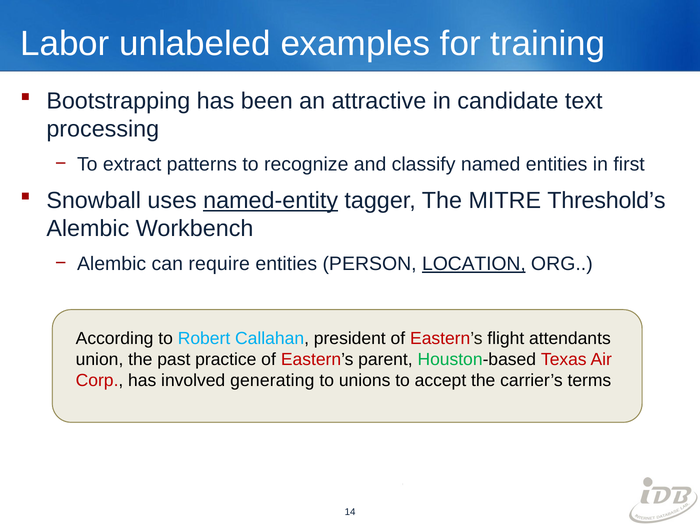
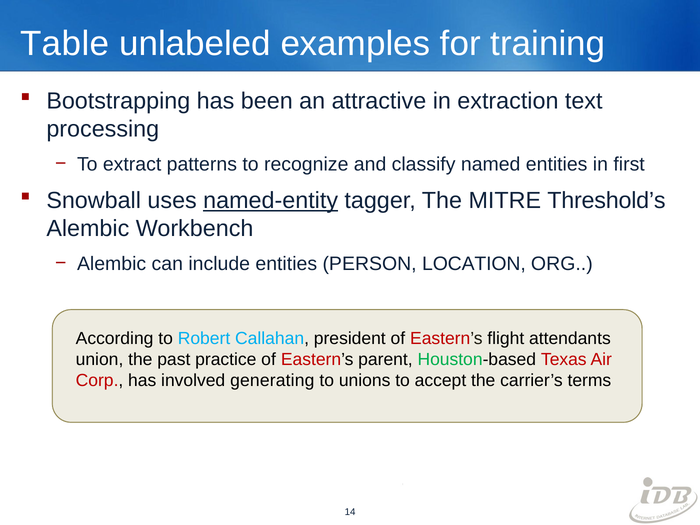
Labor: Labor -> Table
candidate: candidate -> extraction
require: require -> include
LOCATION underline: present -> none
